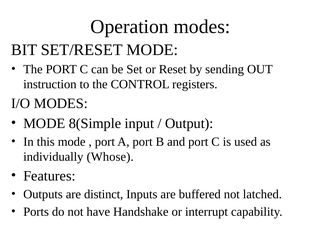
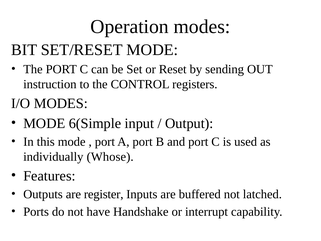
8(Simple: 8(Simple -> 6(Simple
distinct: distinct -> register
